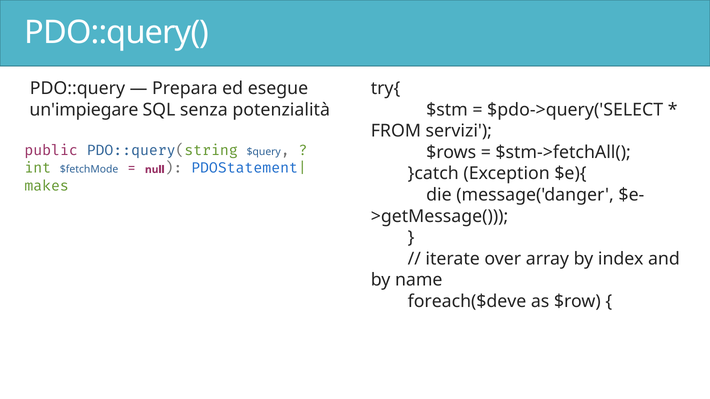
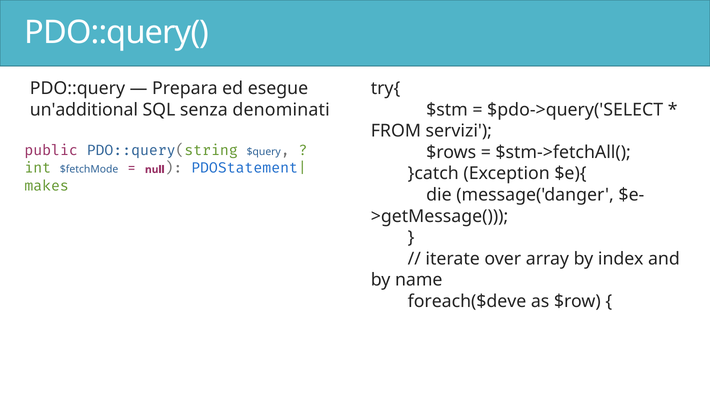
un'impiegare: un'impiegare -> un'additional
potenzialità: potenzialità -> denominati
